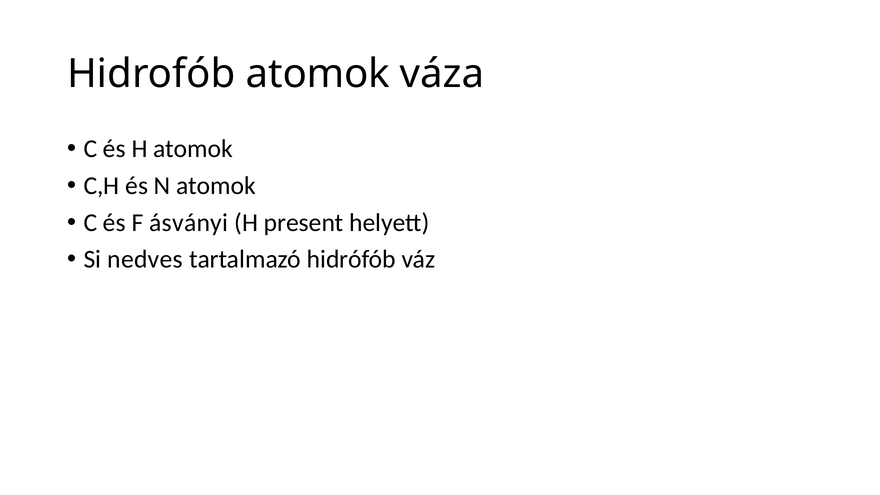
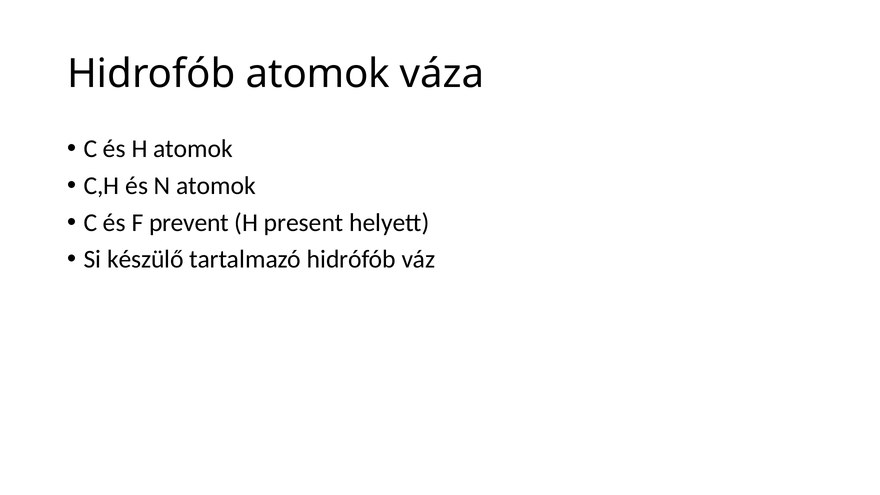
ásványi: ásványi -> prevent
nedves: nedves -> készülő
